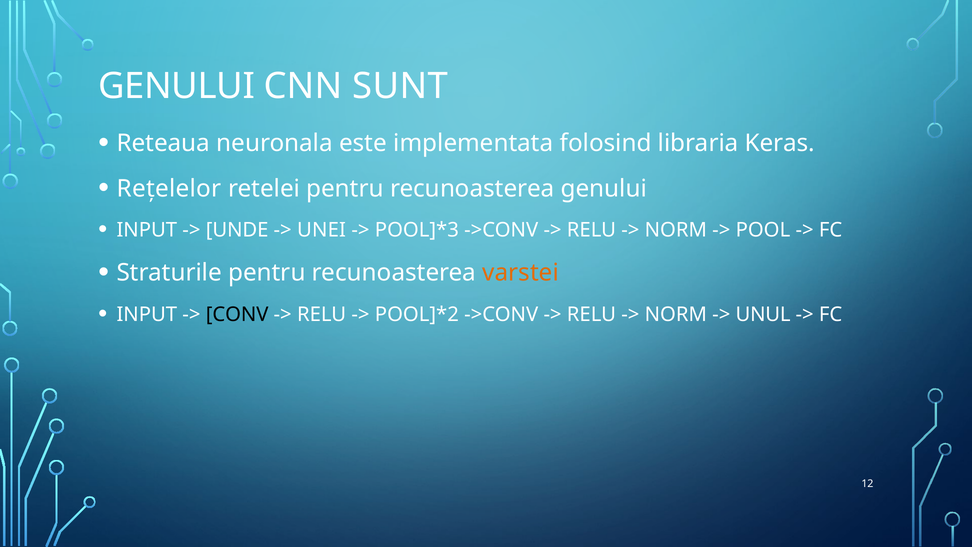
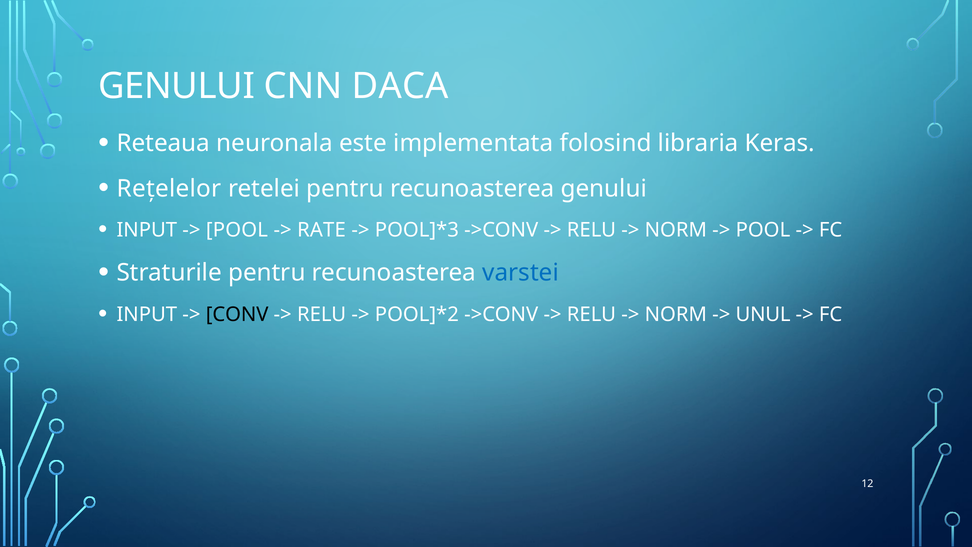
SUNT: SUNT -> DACA
UNDE at (237, 230): UNDE -> POOL
UNEI: UNEI -> RATE
varstei colour: orange -> blue
